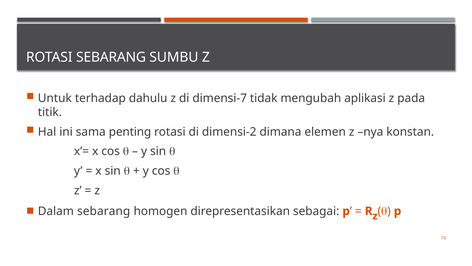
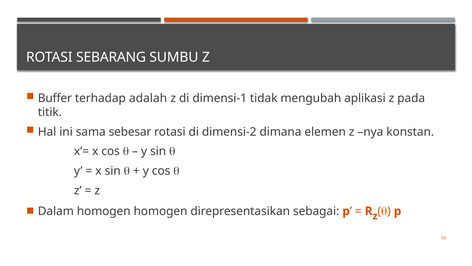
Untuk: Untuk -> Buffer
dahulu: dahulu -> adalah
dimensi-7: dimensi-7 -> dimensi-1
penting: penting -> sebesar
Dalam sebarang: sebarang -> homogen
